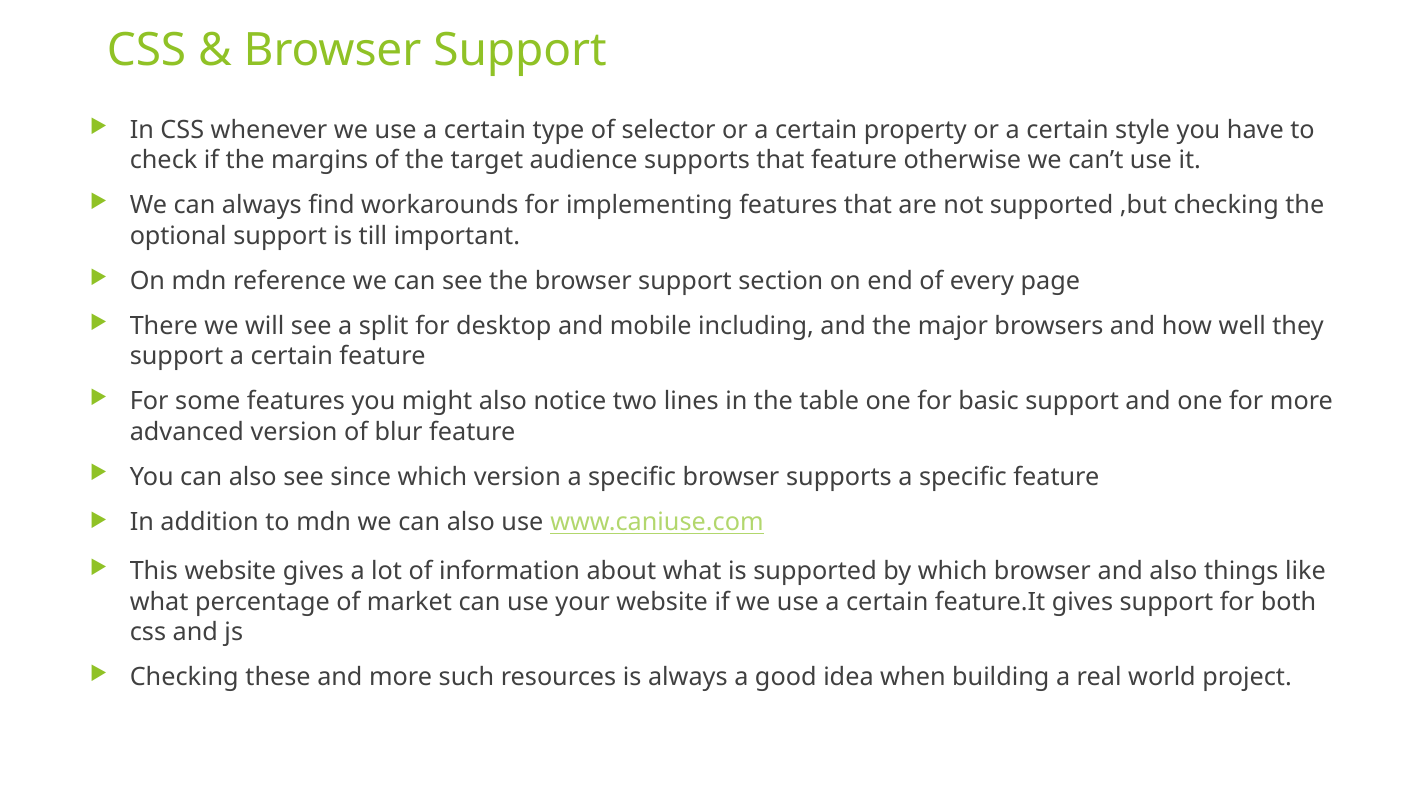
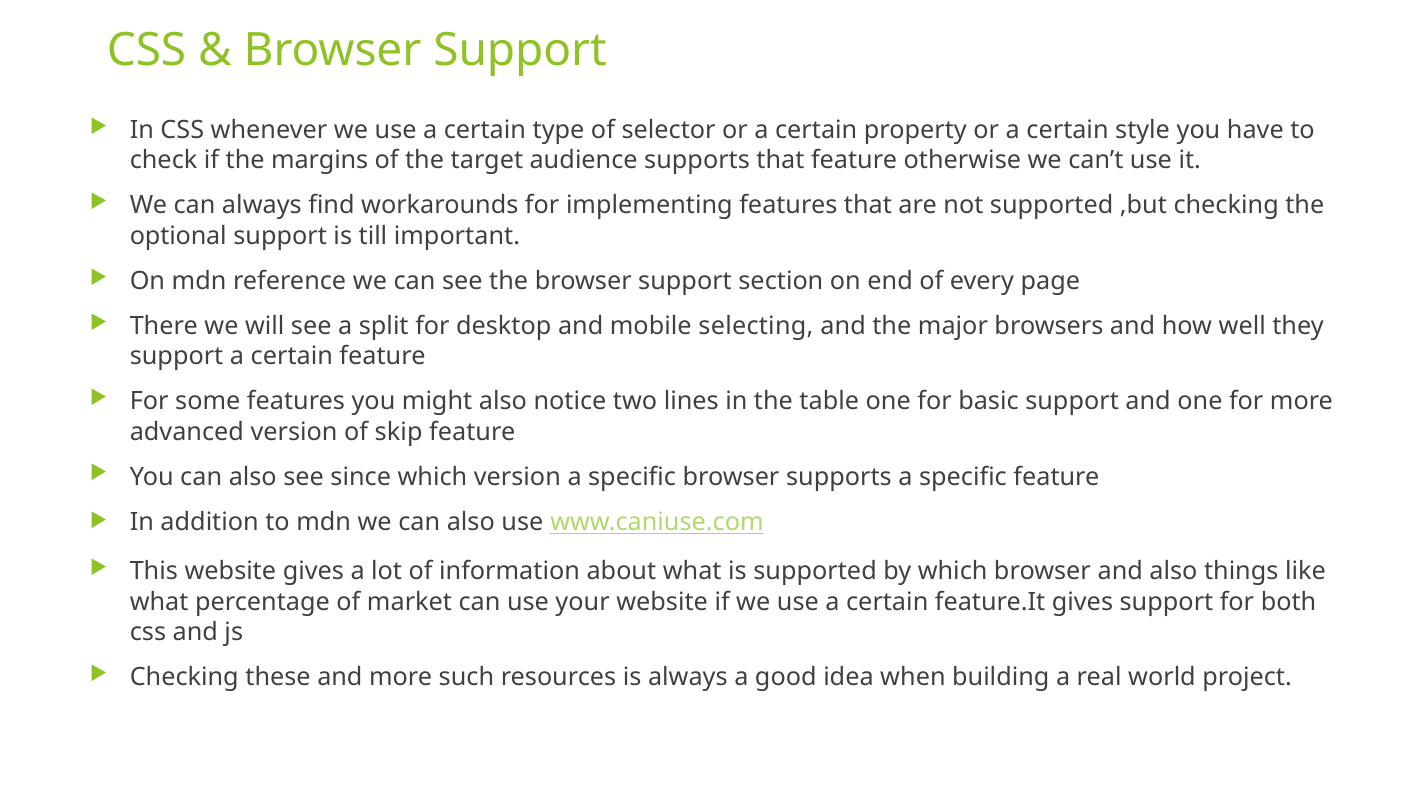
including: including -> selecting
blur: blur -> skip
